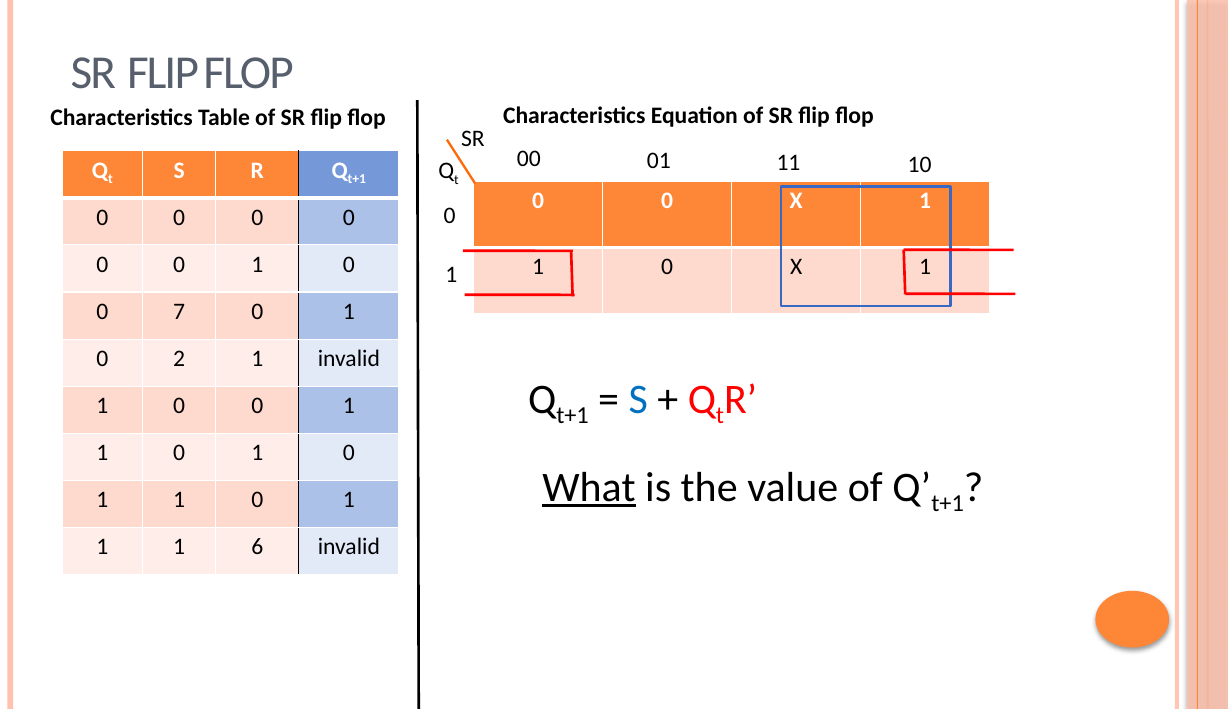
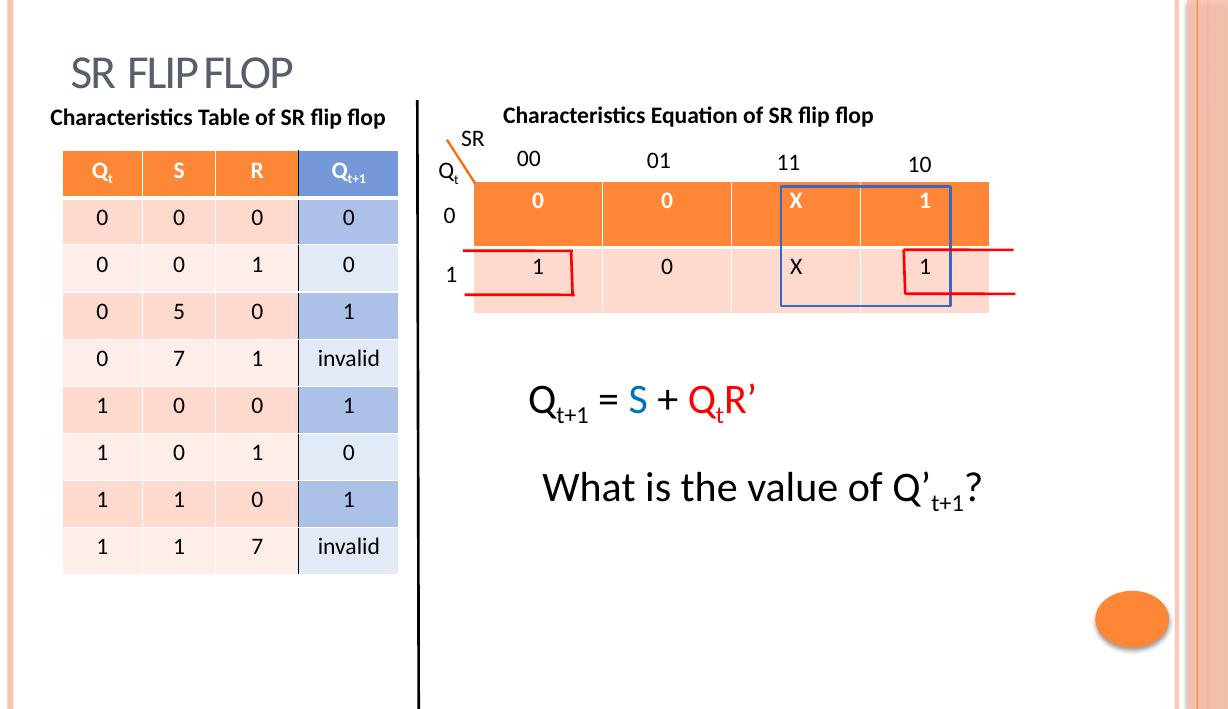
7: 7 -> 5
0 2: 2 -> 7
What underline: present -> none
1 6: 6 -> 7
